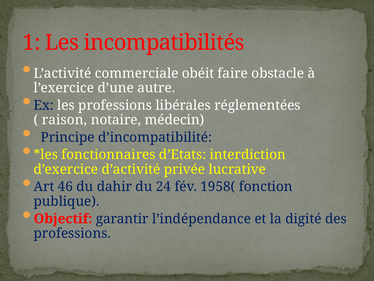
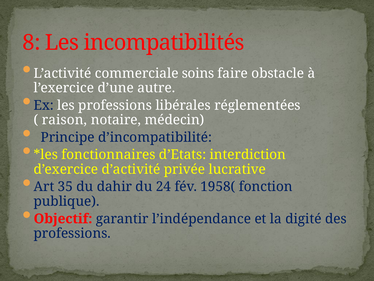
1: 1 -> 8
obéit: obéit -> soins
46: 46 -> 35
